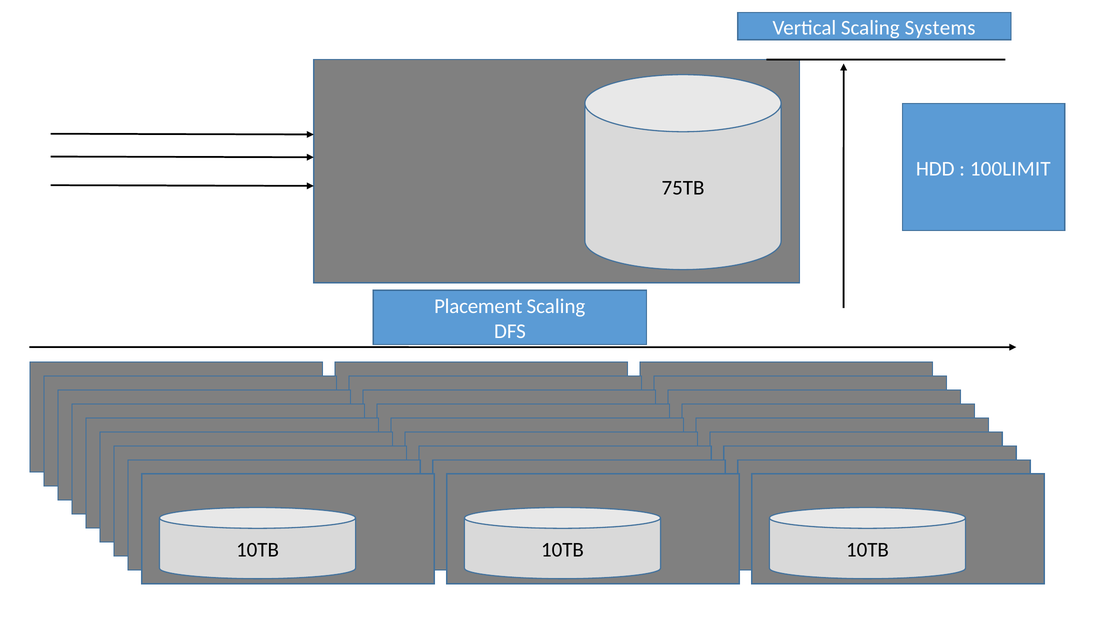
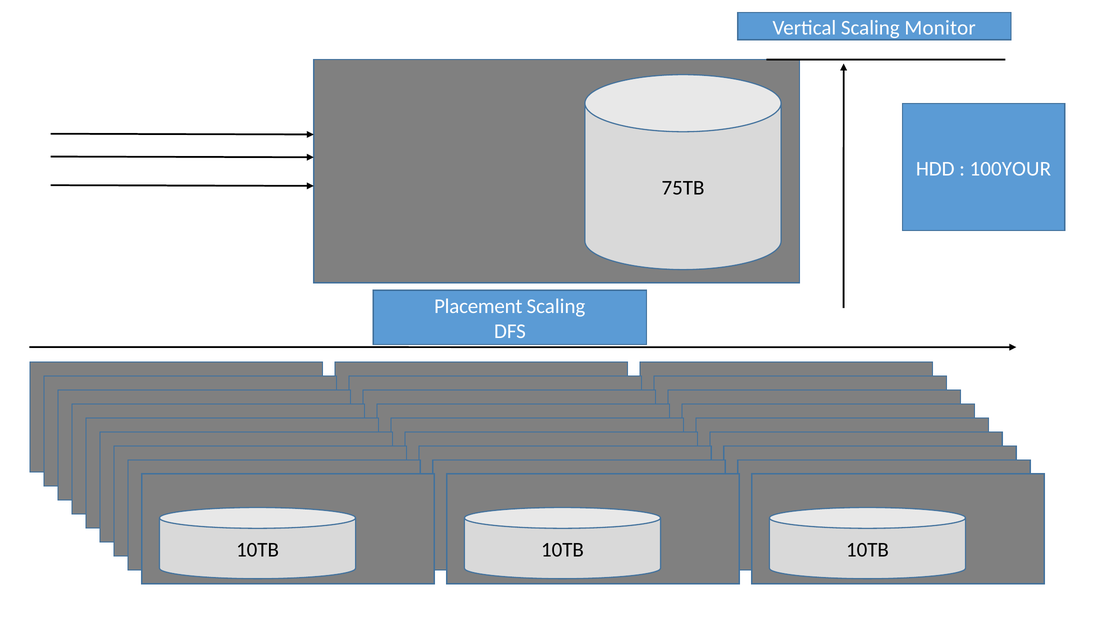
Systems: Systems -> Monitor
100LIMIT: 100LIMIT -> 100YOUR
